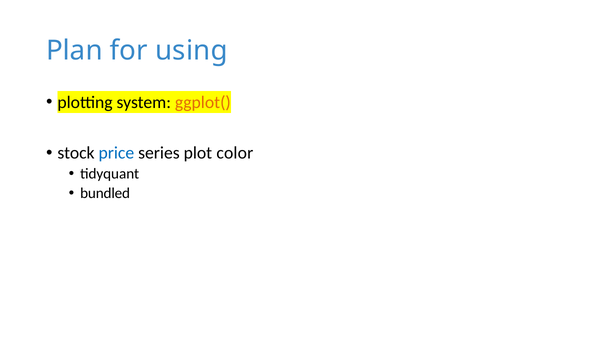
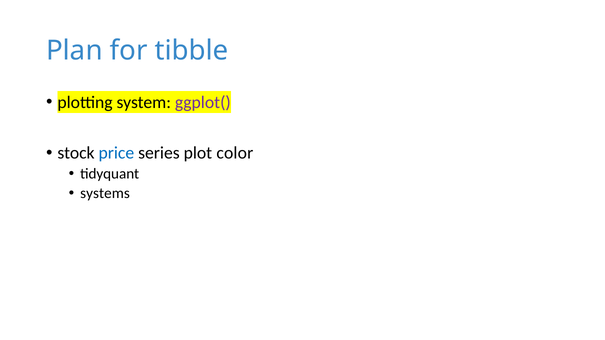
using: using -> tibble
ggplot( colour: orange -> purple
bundled: bundled -> systems
